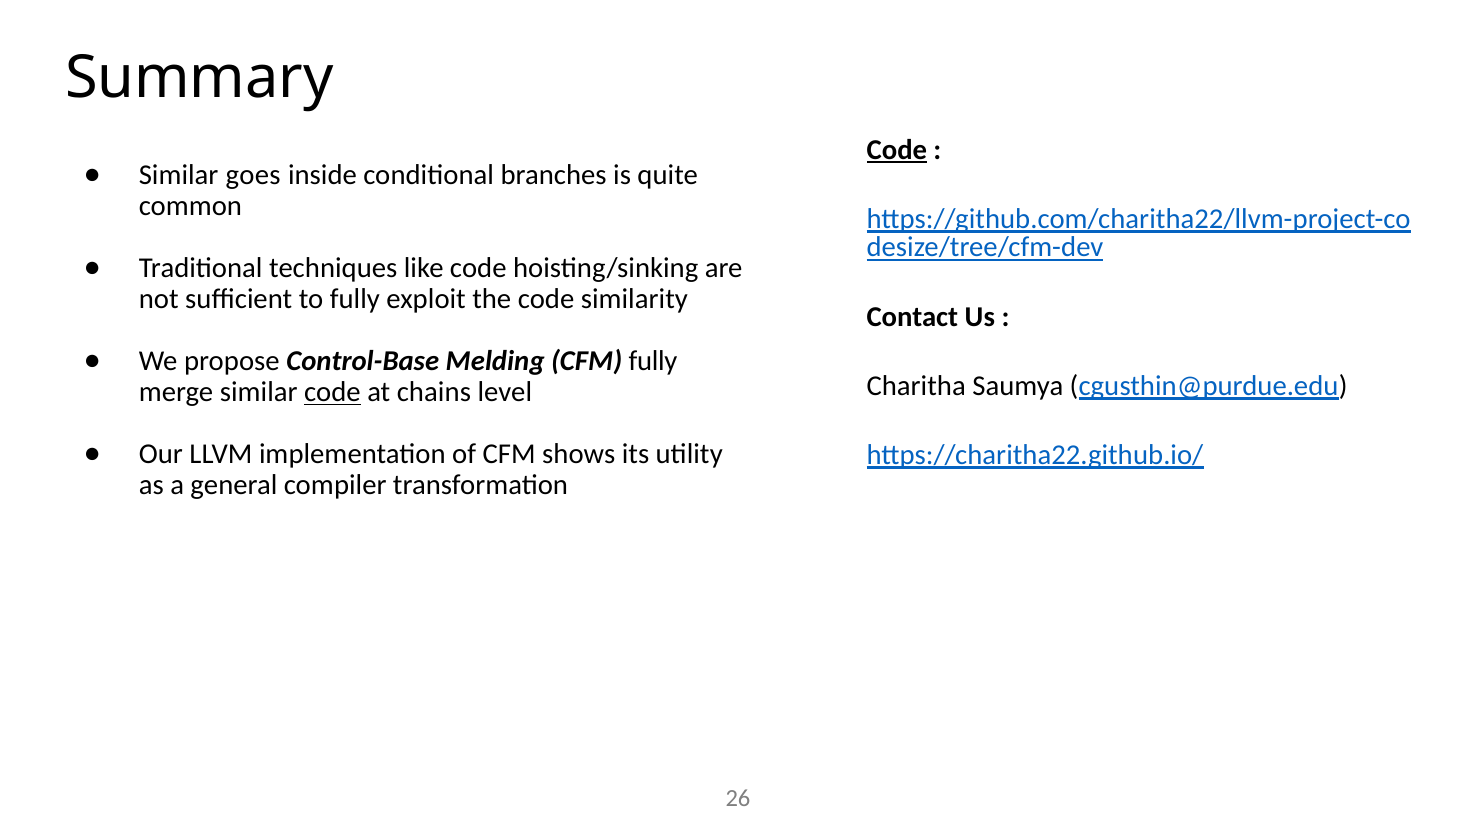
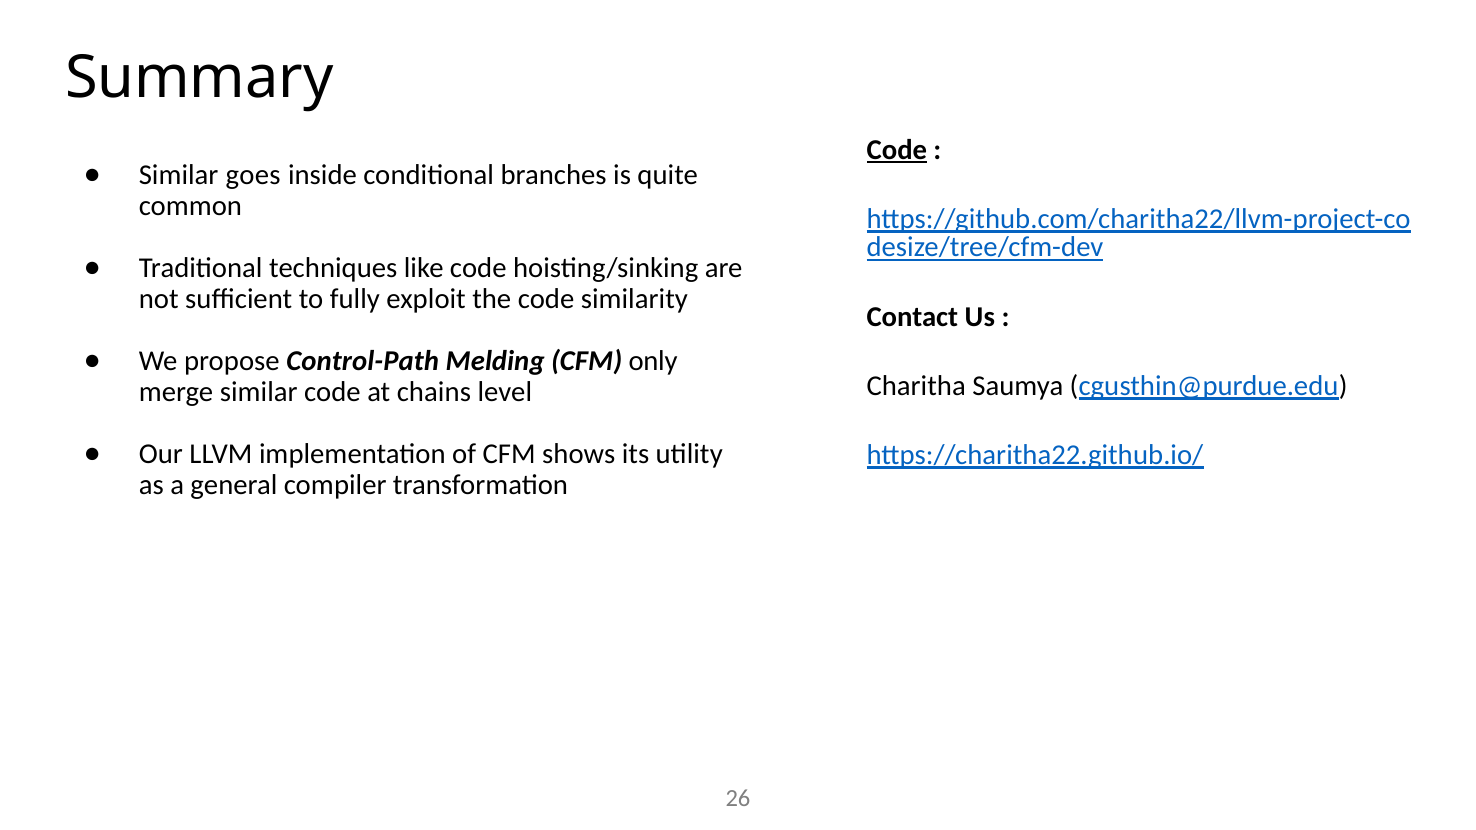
Control-Base: Control-Base -> Control-Path
CFM fully: fully -> only
code at (332, 392) underline: present -> none
